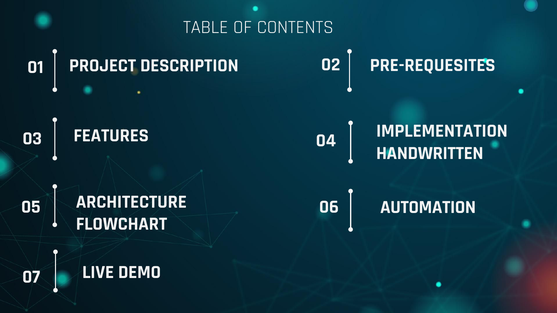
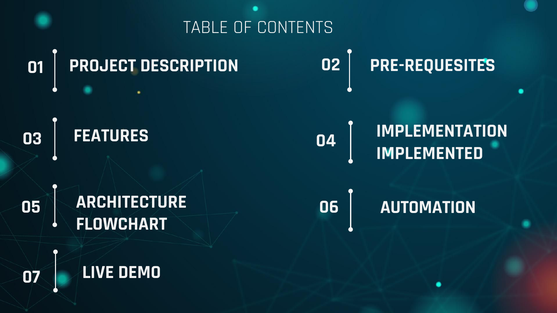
HANDWRITTEN: HANDWRITTEN -> IMPLEMENTED
